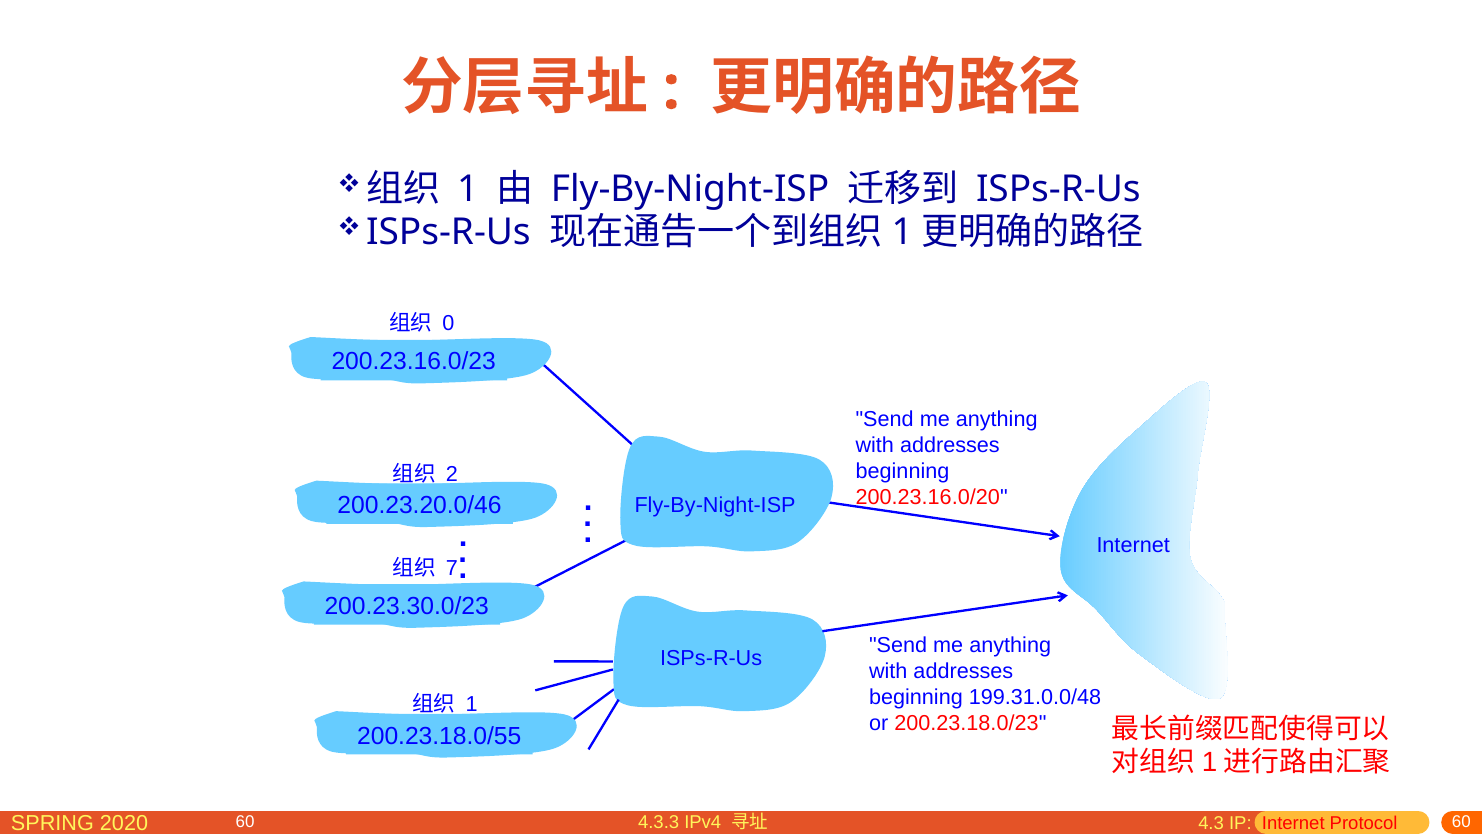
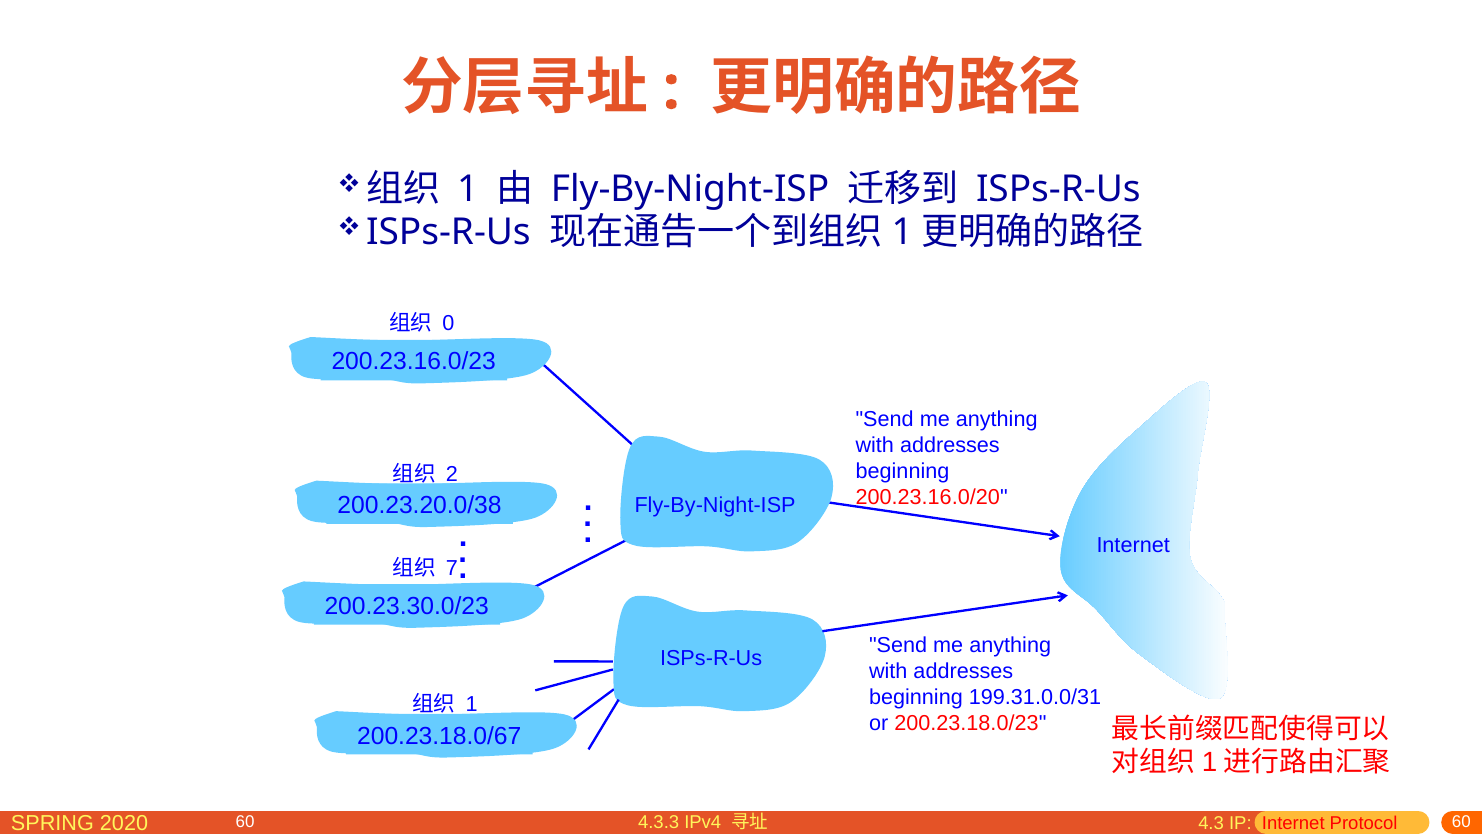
200.23.20.0/46: 200.23.20.0/46 -> 200.23.20.0/38
199.31.0.0/48: 199.31.0.0/48 -> 199.31.0.0/31
200.23.18.0/55: 200.23.18.0/55 -> 200.23.18.0/67
